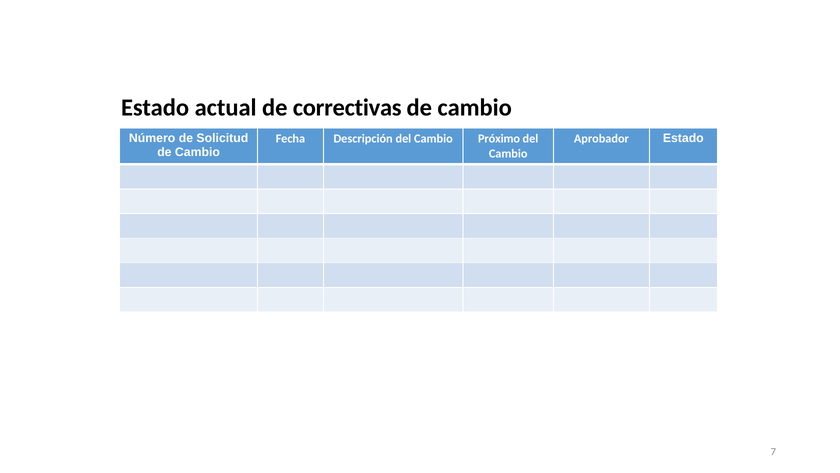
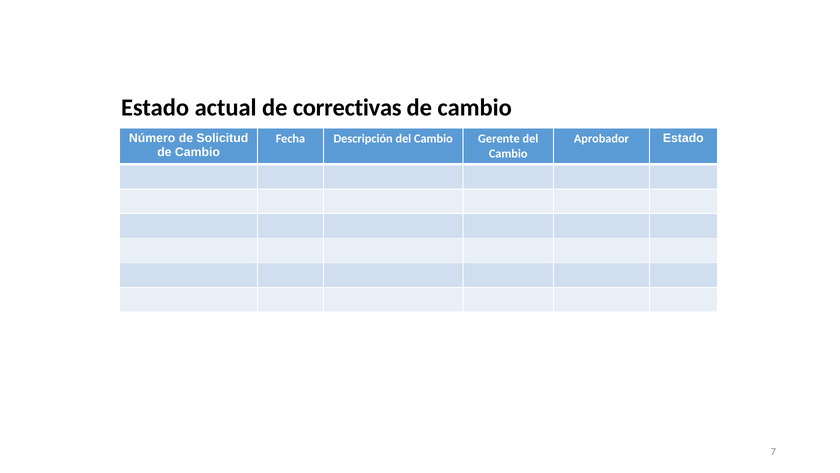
Próximo: Próximo -> Gerente
